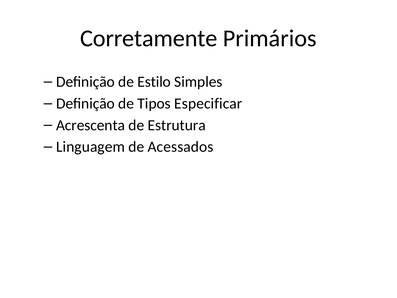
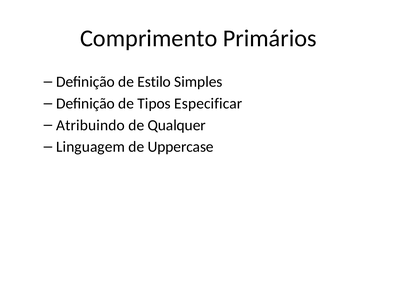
Corretamente: Corretamente -> Comprimento
Acrescenta: Acrescenta -> Atribuindo
Estrutura: Estrutura -> Qualquer
Acessados: Acessados -> Uppercase
